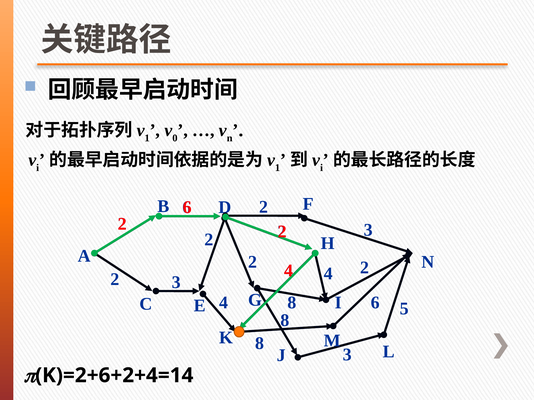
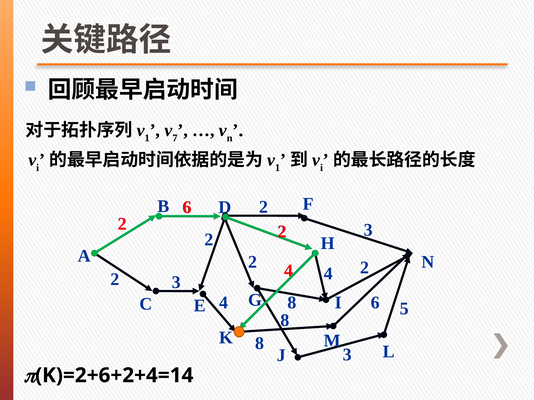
0: 0 -> 7
